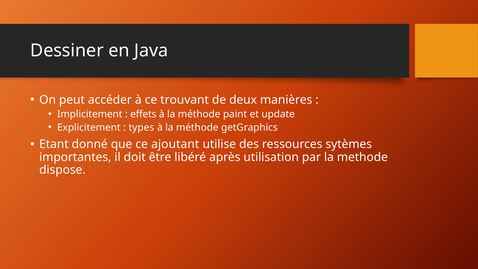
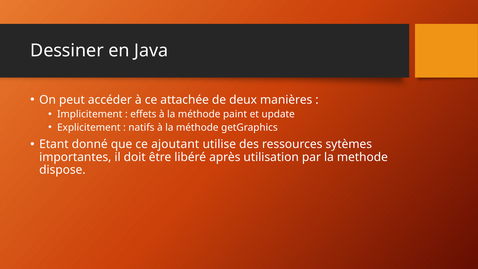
trouvant: trouvant -> attachée
types: types -> natifs
